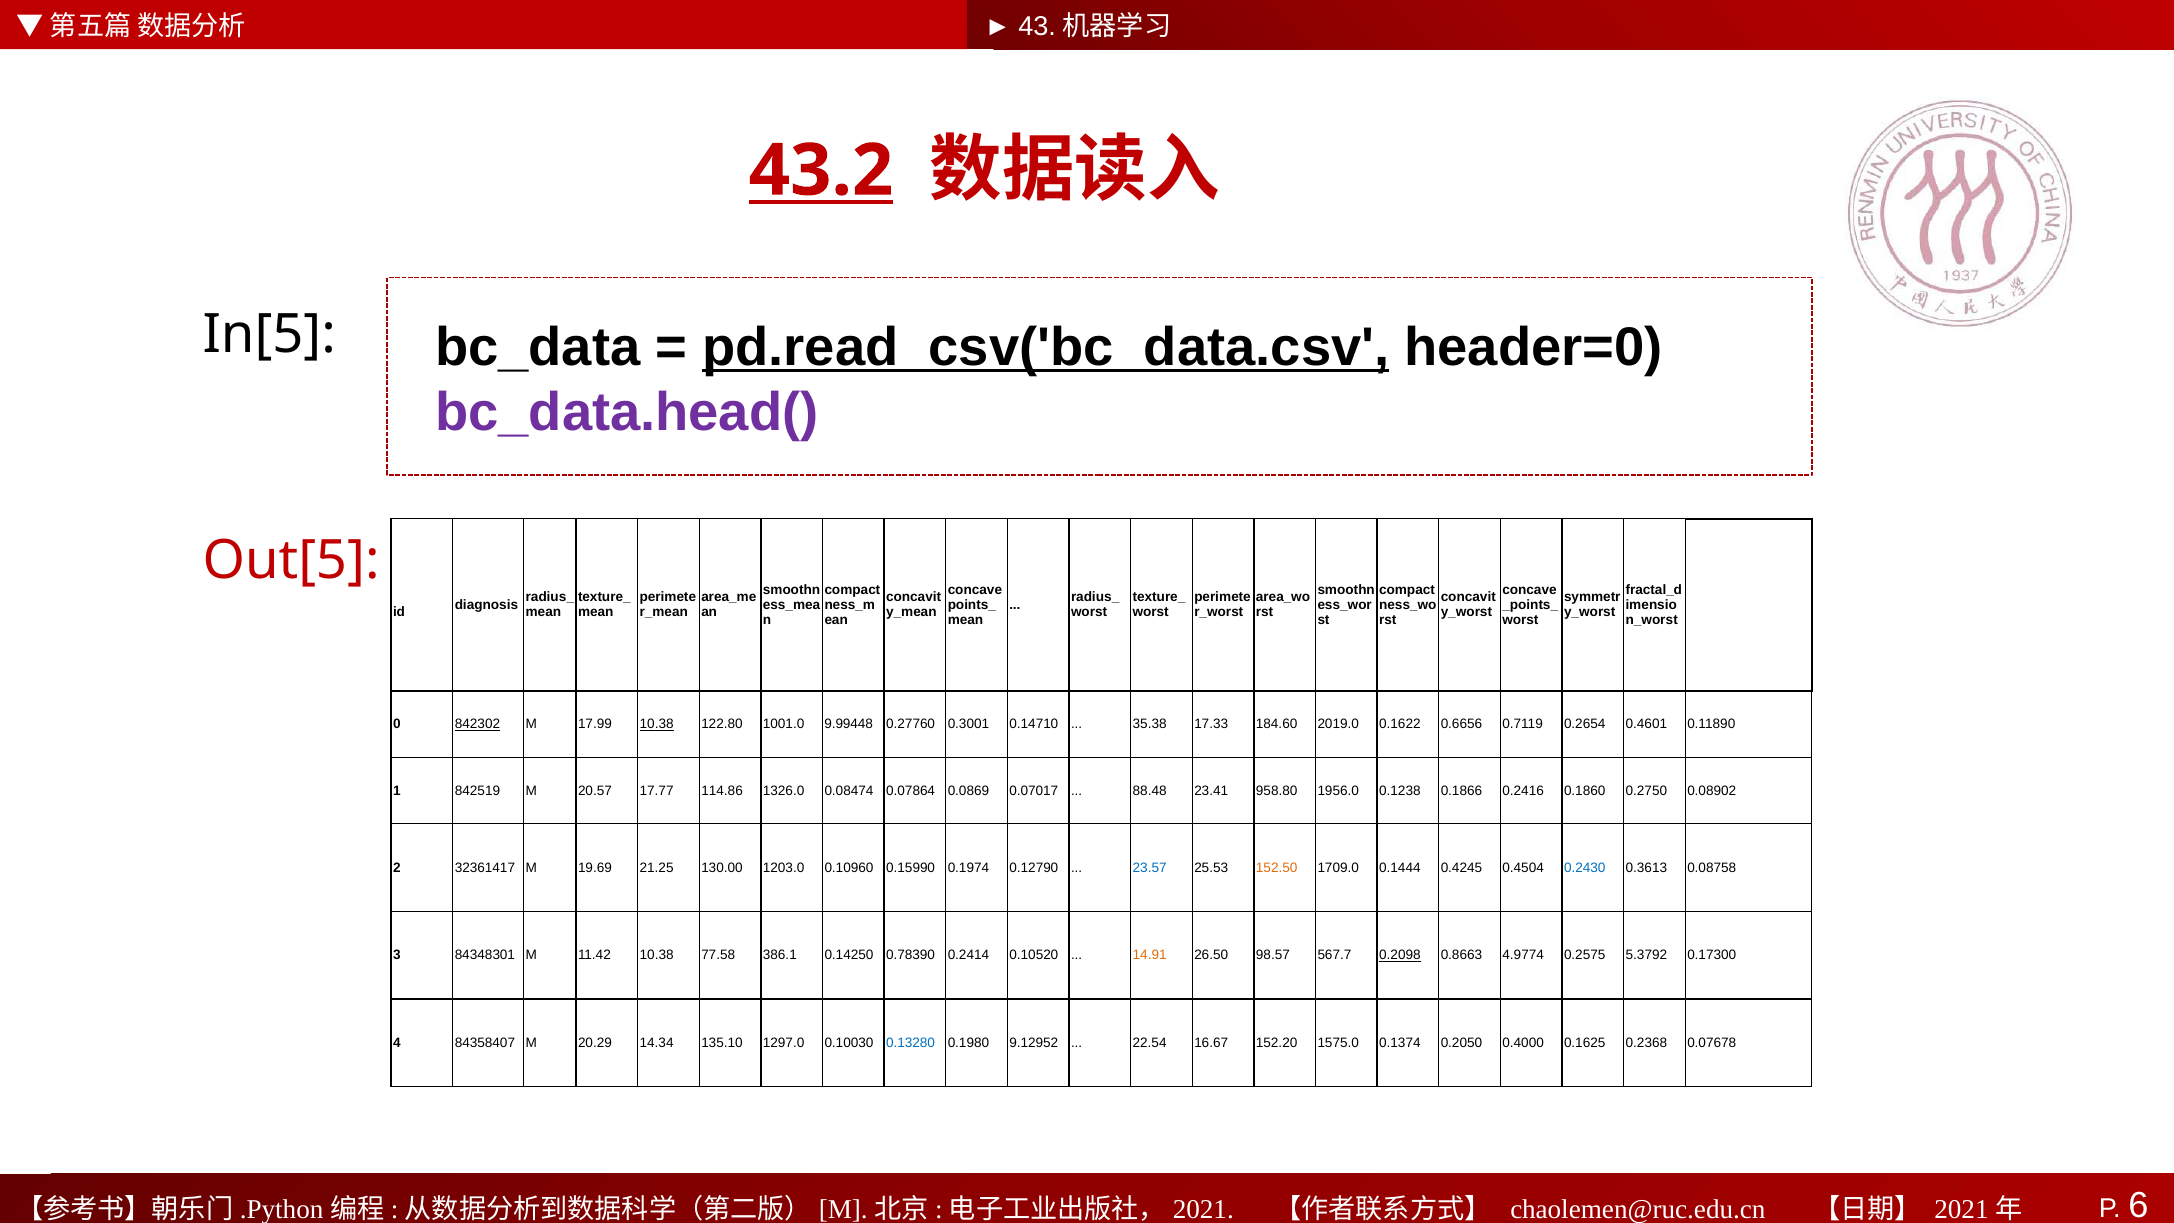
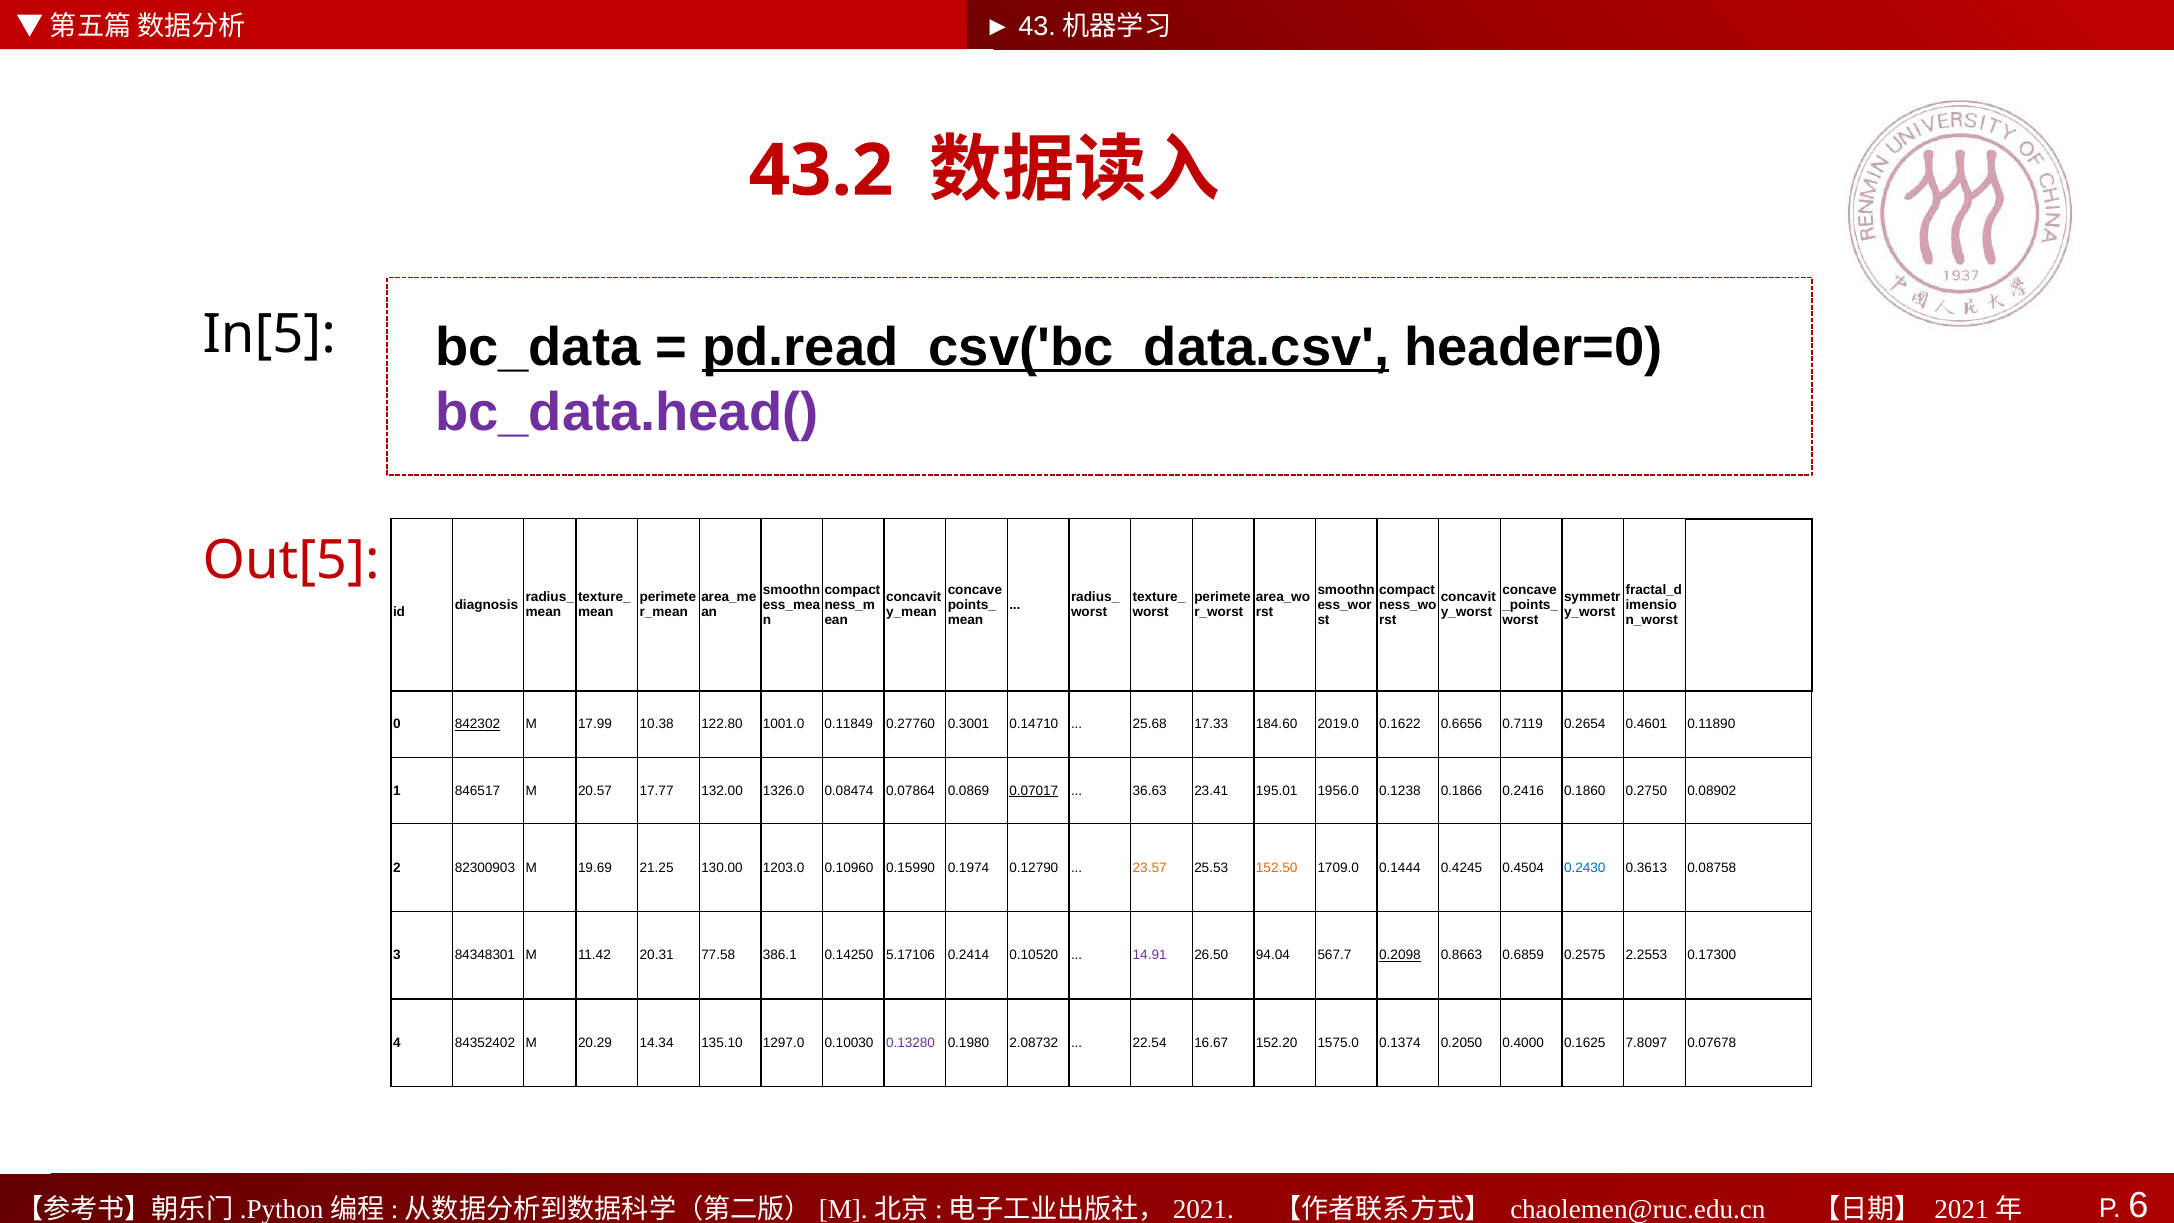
43.2 underline: present -> none
10.38 at (657, 724) underline: present -> none
9.99448: 9.99448 -> 0.11849
35.38: 35.38 -> 25.68
842519: 842519 -> 846517
114.86: 114.86 -> 132.00
0.07017 underline: none -> present
88.48: 88.48 -> 36.63
958.80: 958.80 -> 195.01
32361417: 32361417 -> 82300903
23.57 colour: blue -> orange
11.42 10.38: 10.38 -> 20.31
0.78390: 0.78390 -> 5.17106
14.91 colour: orange -> purple
98.57: 98.57 -> 94.04
4.9774: 4.9774 -> 0.6859
5.3792: 5.3792 -> 2.2553
84358407: 84358407 -> 84352402
0.13280 colour: blue -> purple
9.12952: 9.12952 -> 2.08732
0.2368: 0.2368 -> 7.8097
